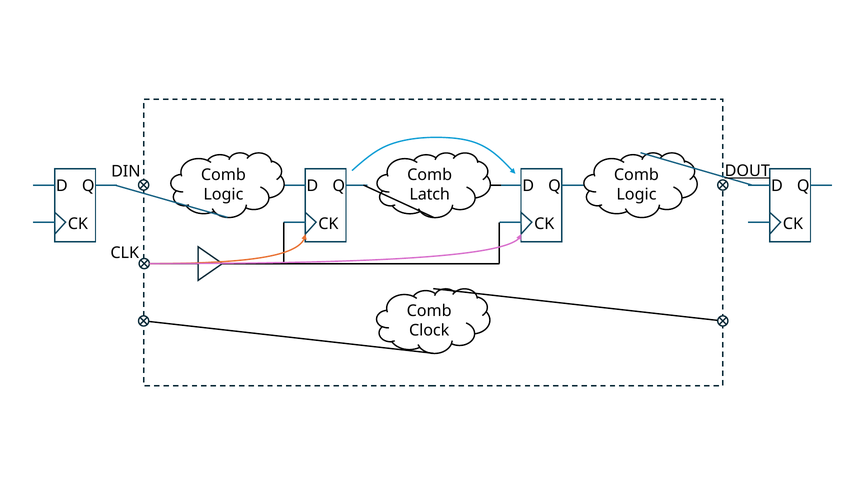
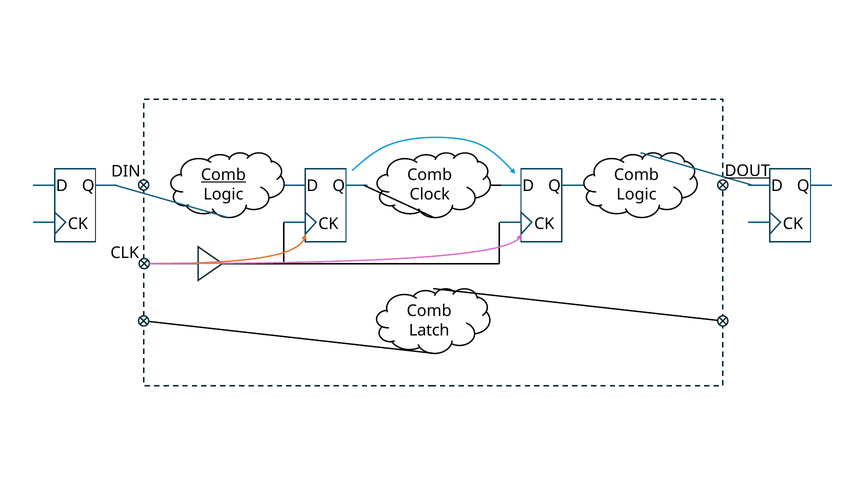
Comb at (223, 175) underline: none -> present
Latch: Latch -> Clock
Clock: Clock -> Latch
